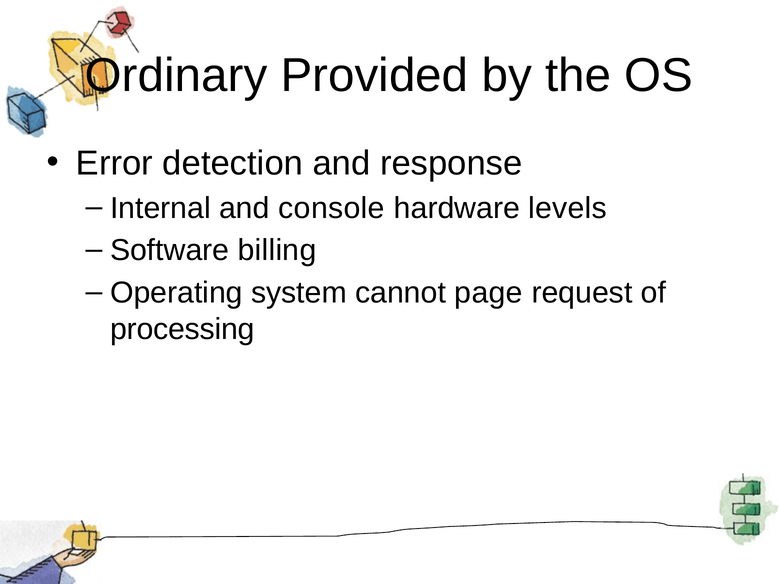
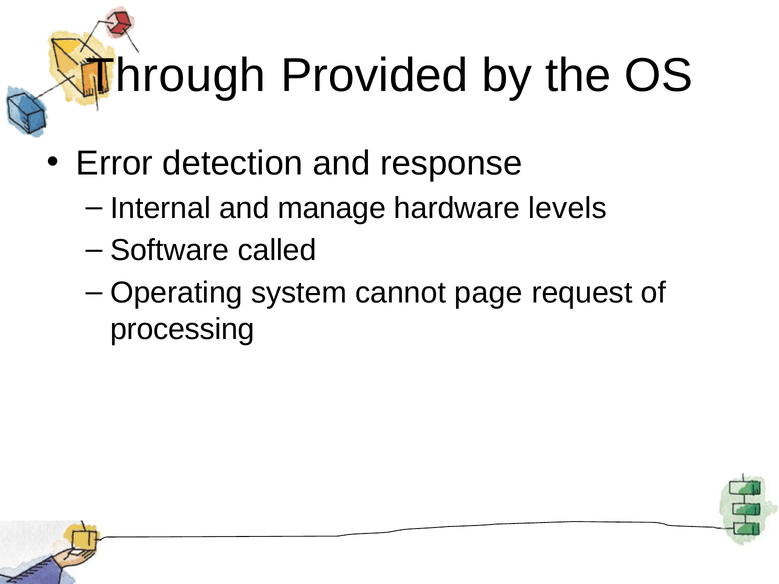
Ordinary: Ordinary -> Through
console: console -> manage
billing: billing -> called
